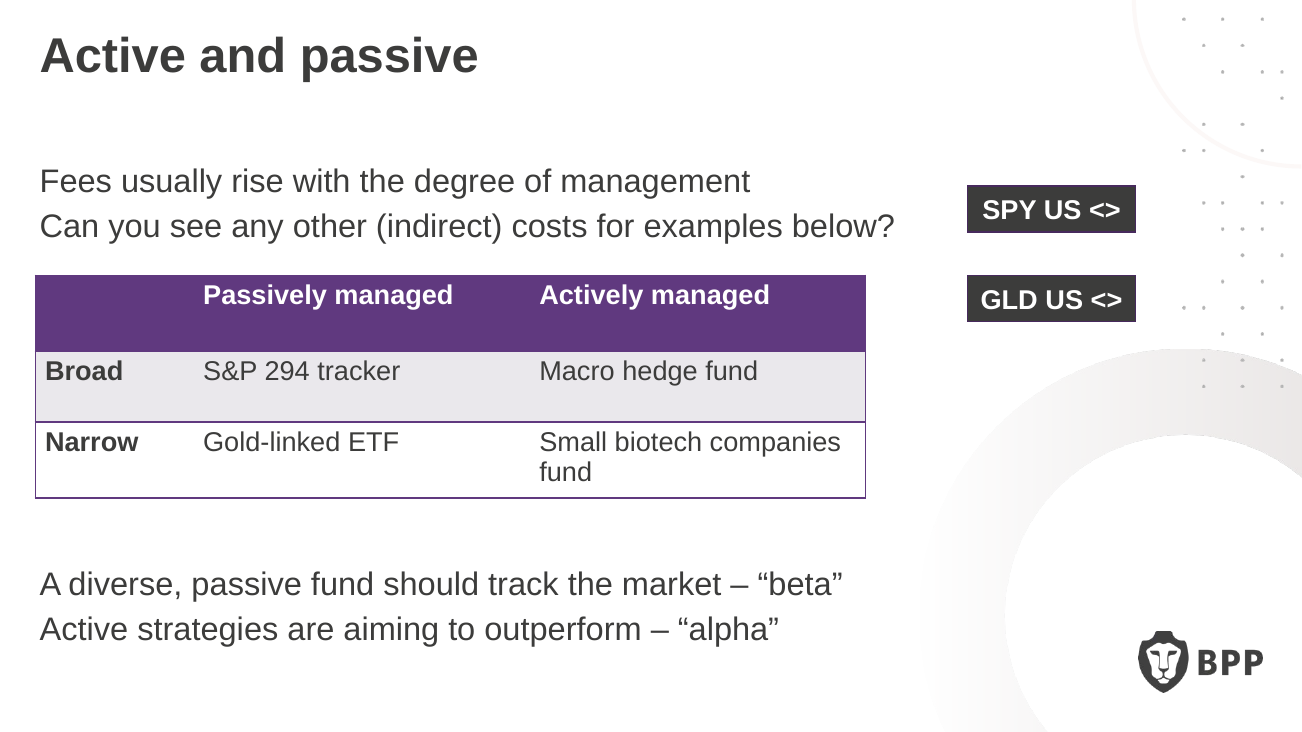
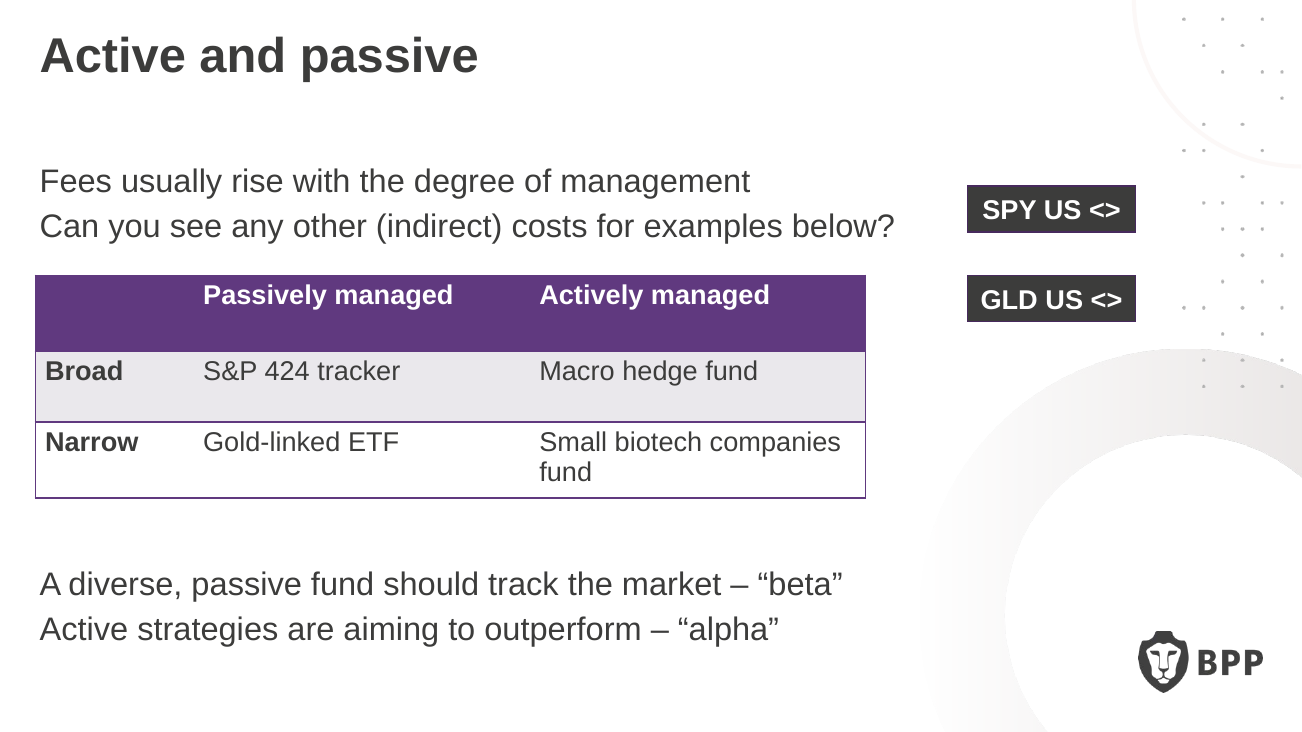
294: 294 -> 424
